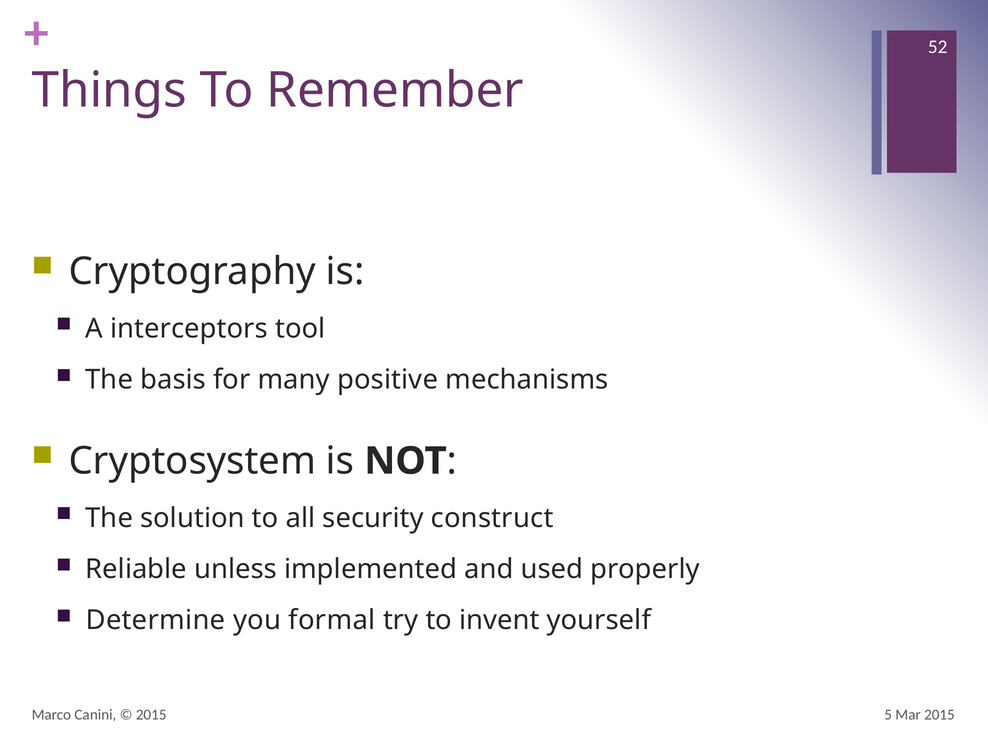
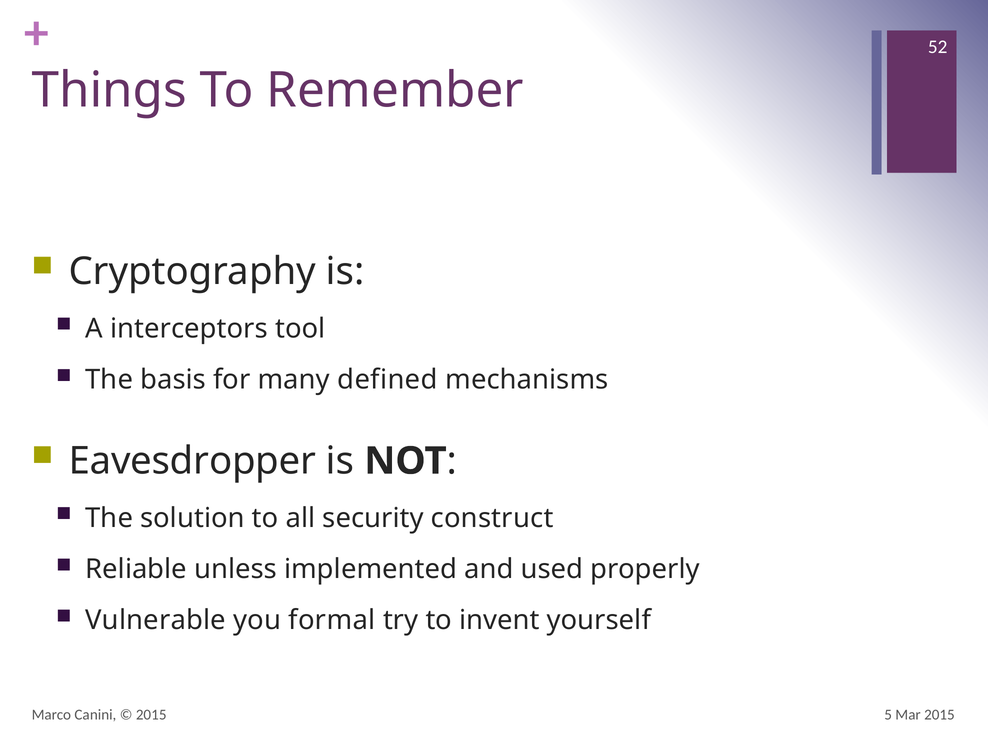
positive: positive -> defined
Cryptosystem: Cryptosystem -> Eavesdropper
Determine: Determine -> Vulnerable
